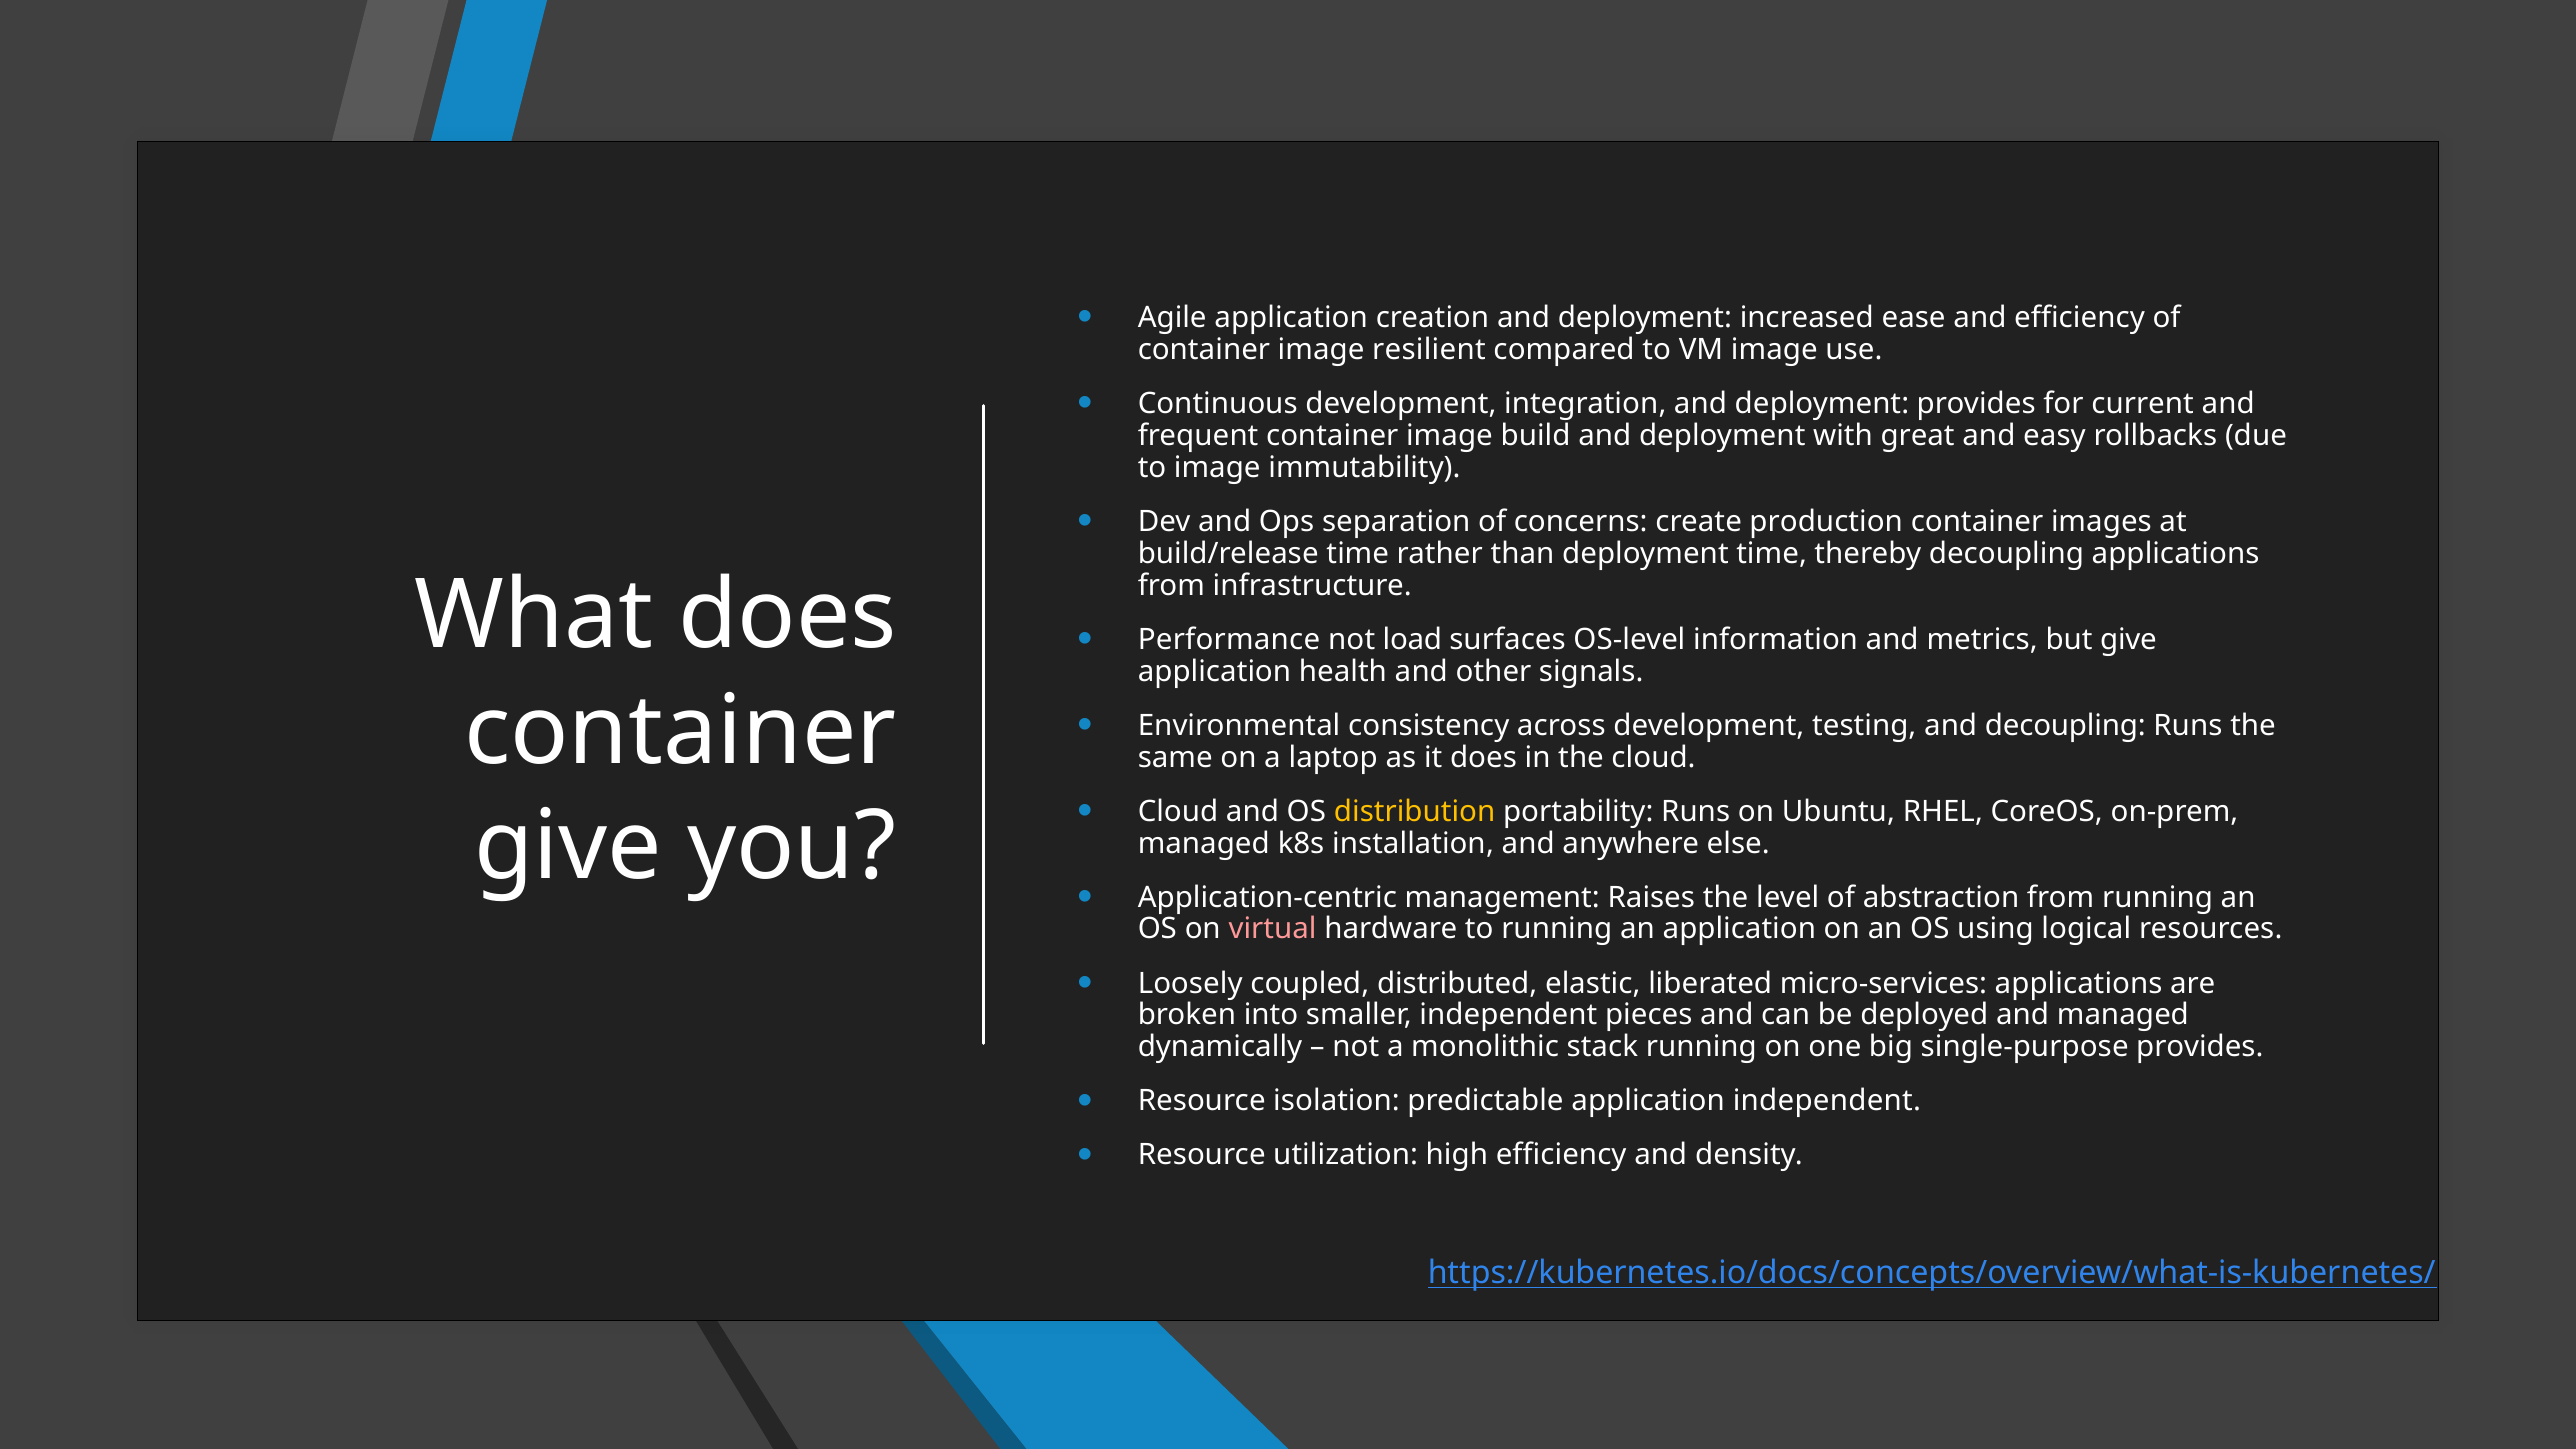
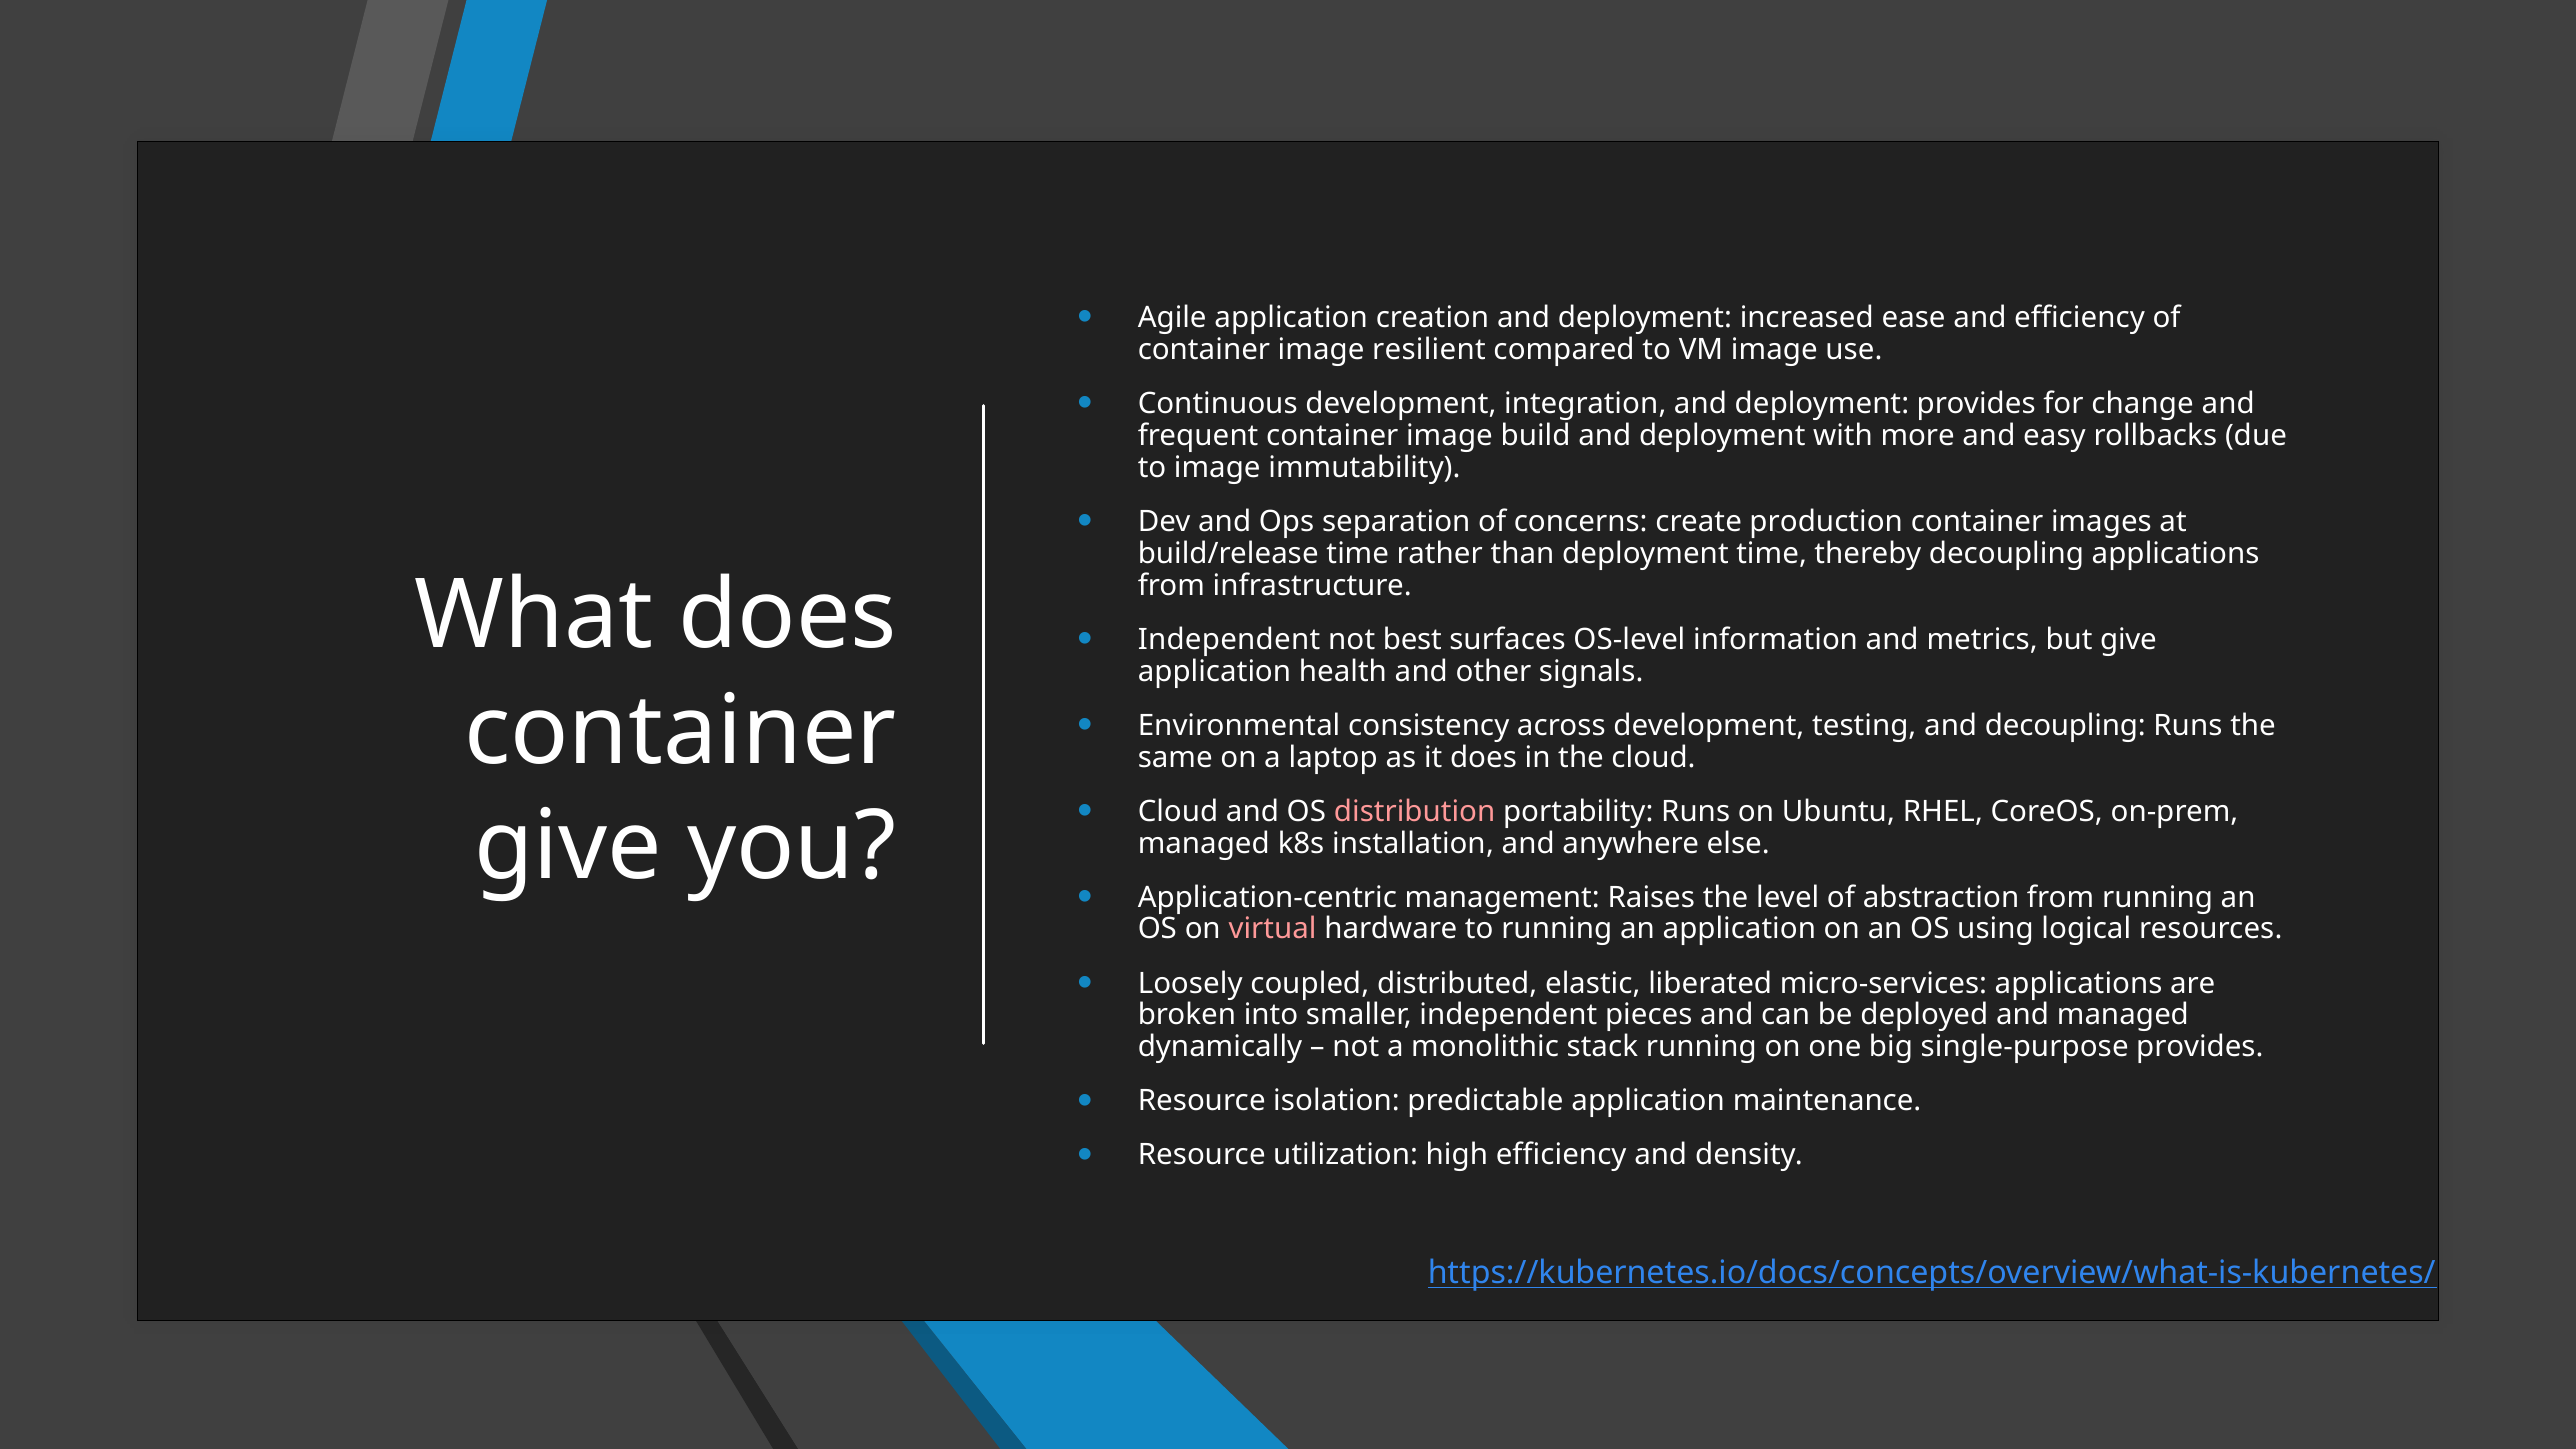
current: current -> change
great: great -> more
Performance at (1229, 639): Performance -> Independent
load: load -> best
distribution colour: yellow -> pink
application independent: independent -> maintenance
